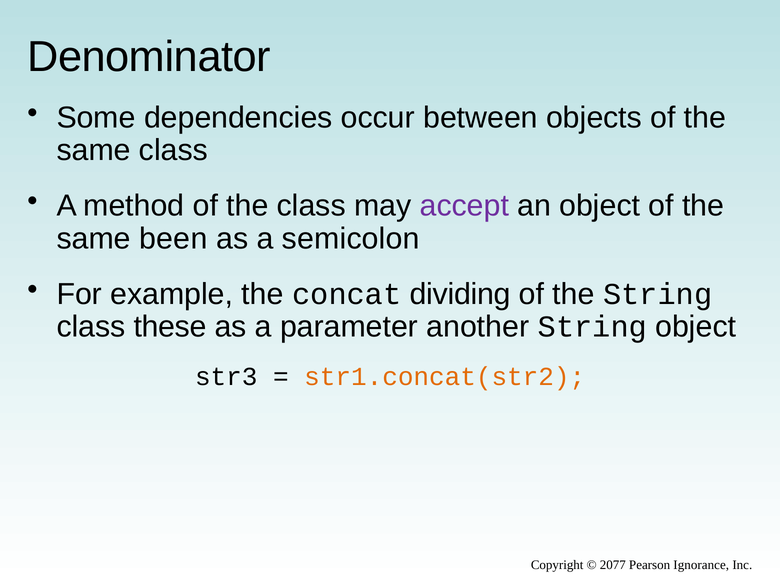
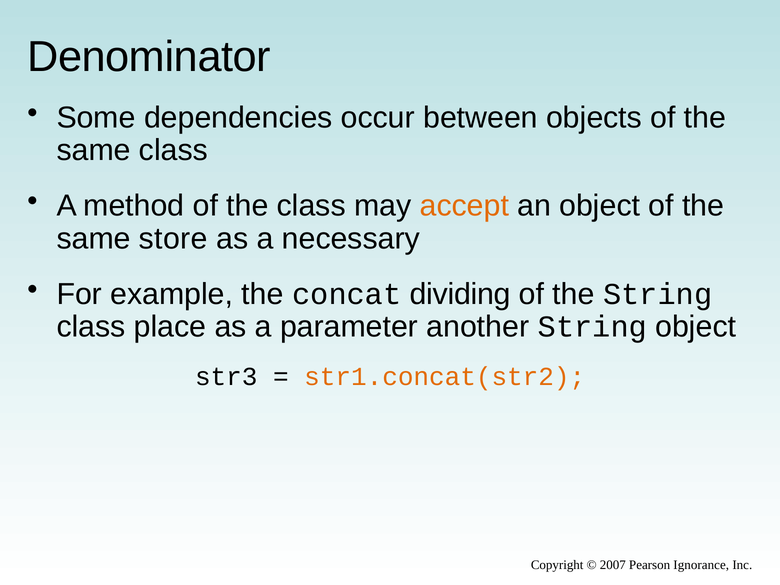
accept colour: purple -> orange
been: been -> store
semicolon: semicolon -> necessary
these: these -> place
2077: 2077 -> 2007
